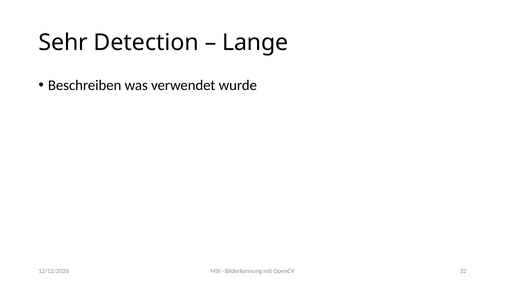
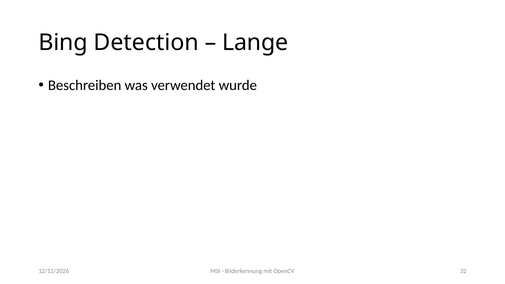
Sehr: Sehr -> Bing
